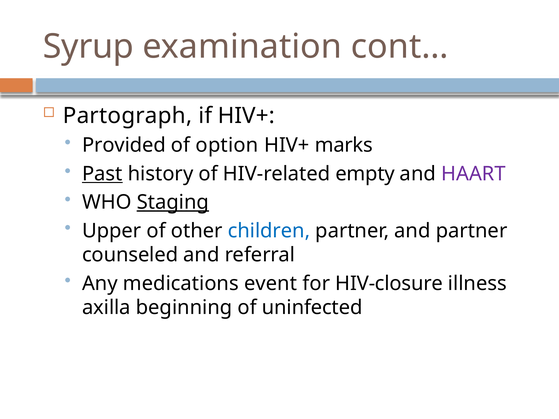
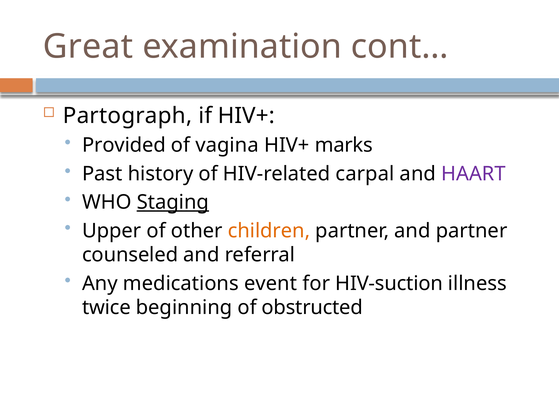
Syrup: Syrup -> Great
option: option -> vagina
Past underline: present -> none
empty: empty -> carpal
children colour: blue -> orange
HIV-closure: HIV-closure -> HIV-suction
axilla: axilla -> twice
uninfected: uninfected -> obstructed
